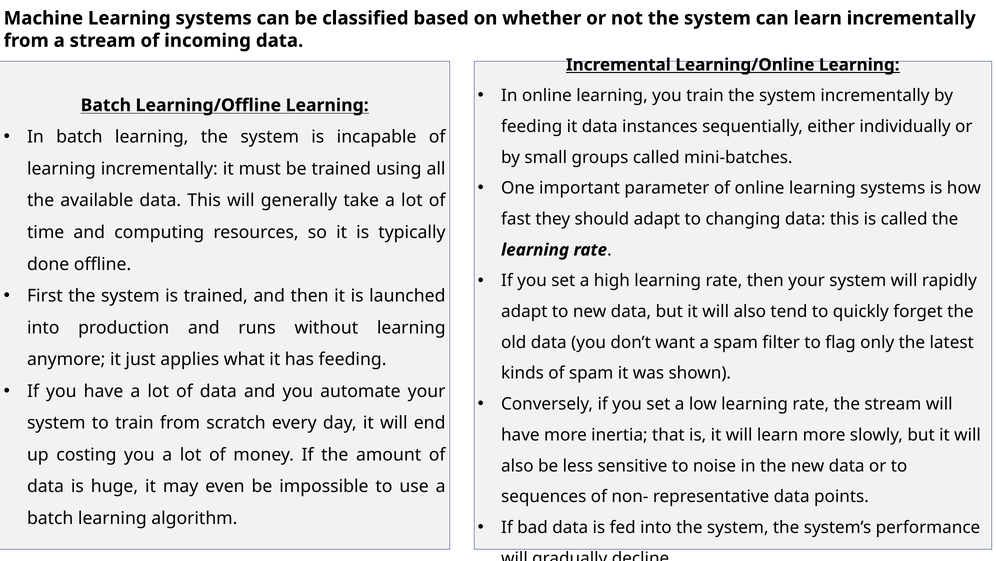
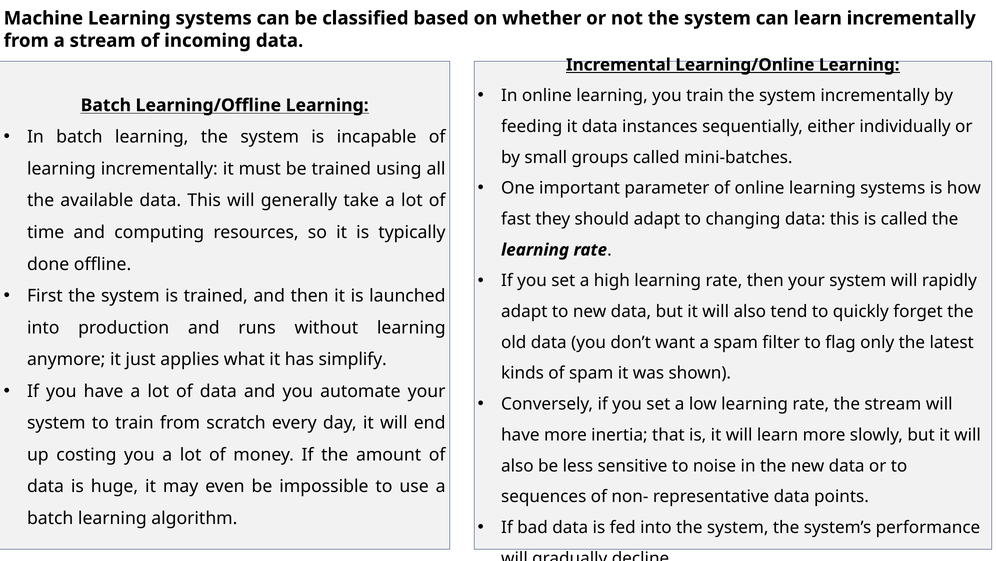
has feeding: feeding -> simplify
